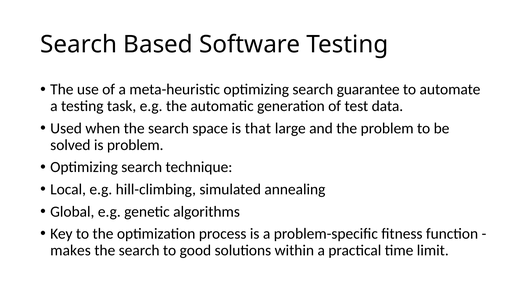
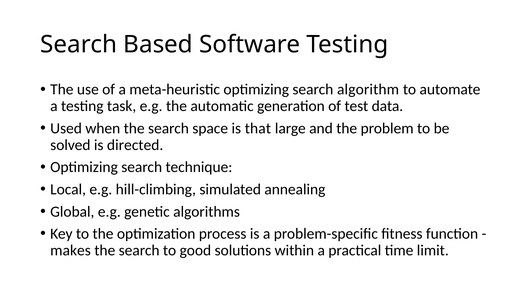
guarantee: guarantee -> algorithm
is problem: problem -> directed
